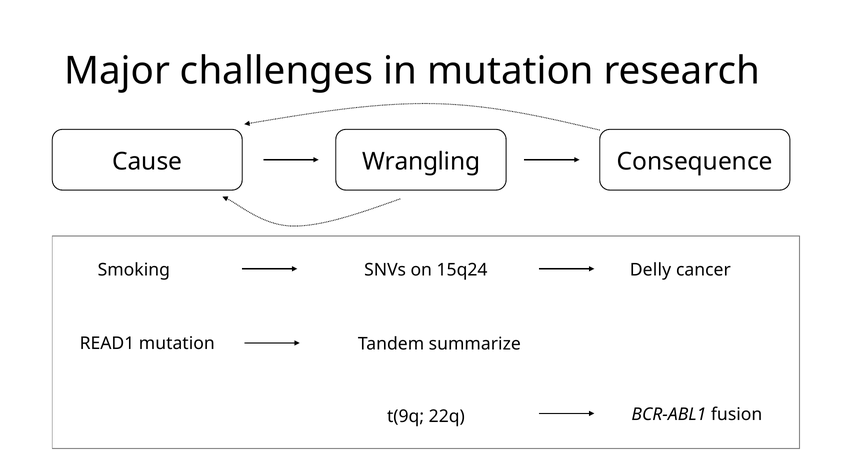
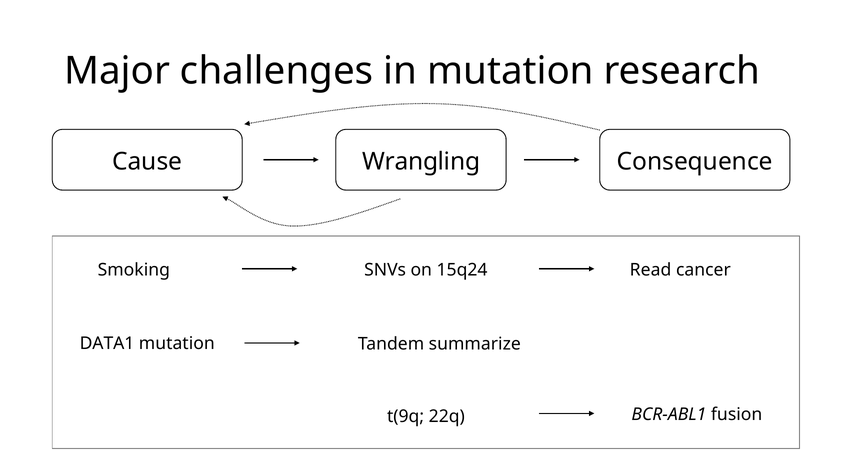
Delly: Delly -> Read
READ1: READ1 -> DATA1
